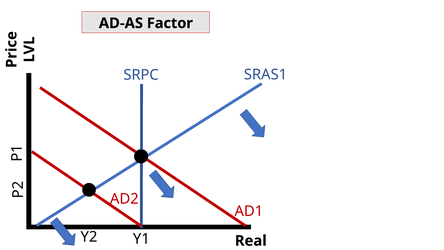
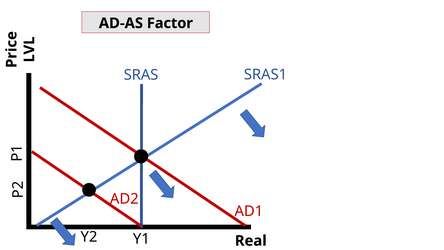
SRPC: SRPC -> SRAS
